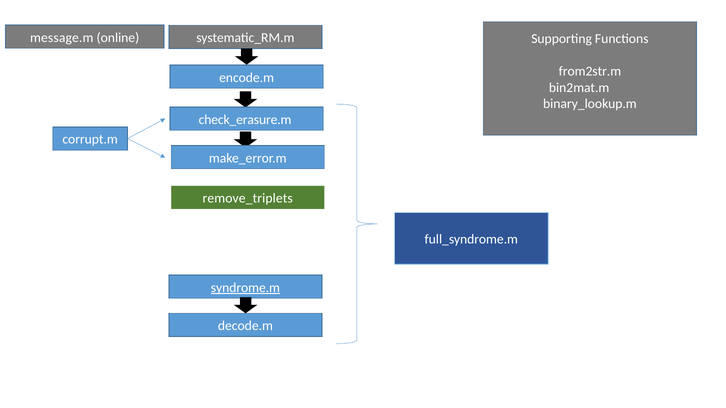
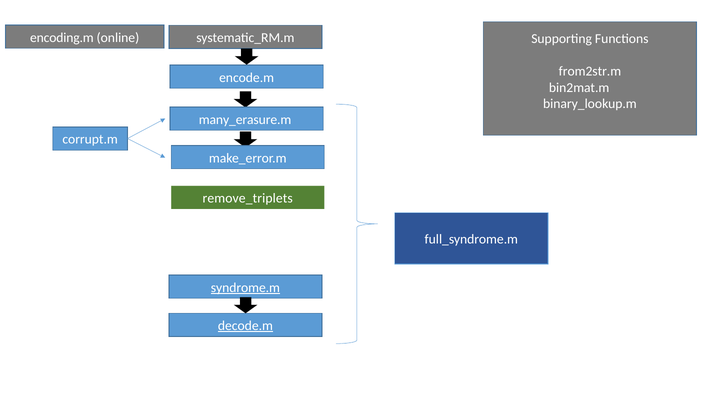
message.m: message.m -> encoding.m
check_erasure.m: check_erasure.m -> many_erasure.m
decode.m underline: none -> present
